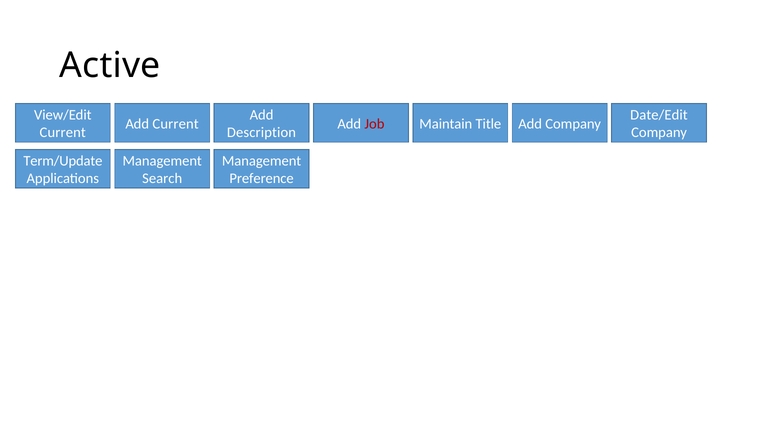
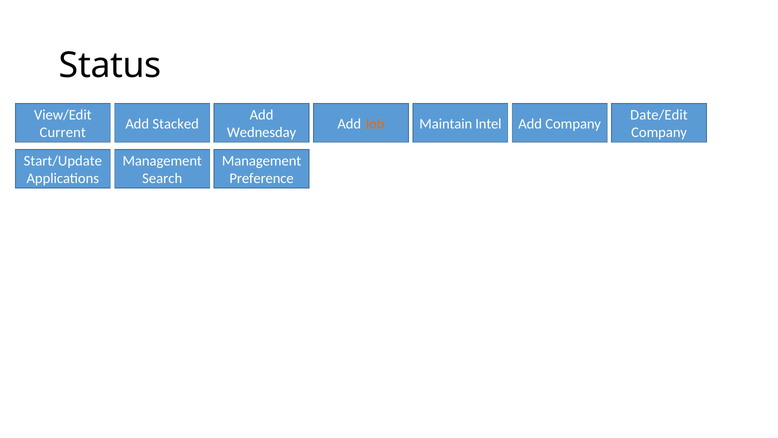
Active: Active -> Status
Add Current: Current -> Stacked
Job colour: red -> orange
Title: Title -> Intel
Description: Description -> Wednesday
Term/Update: Term/Update -> Start/Update
